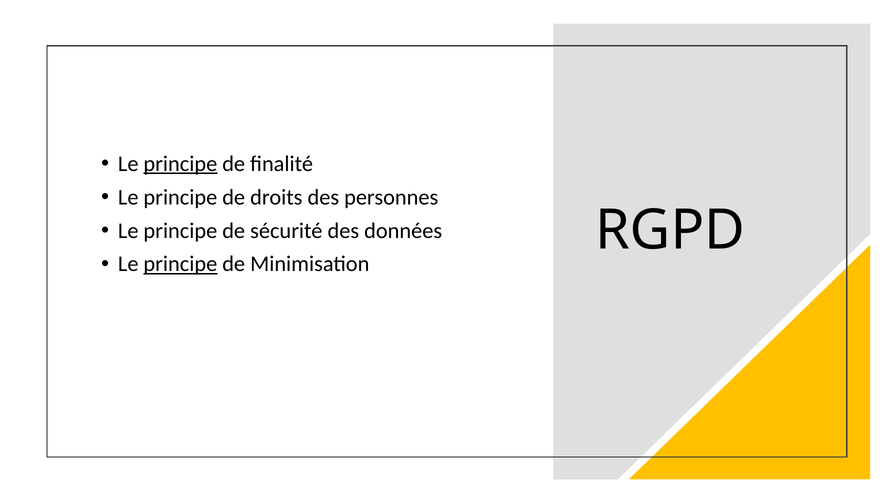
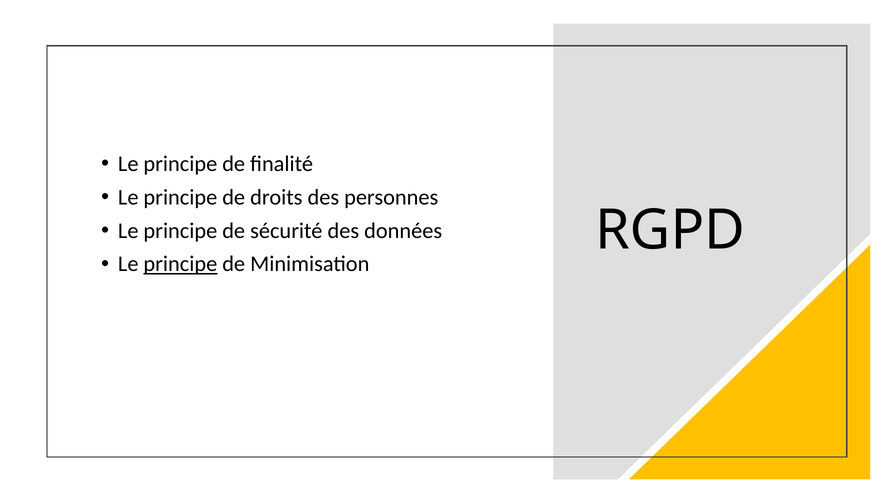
principe at (180, 164) underline: present -> none
